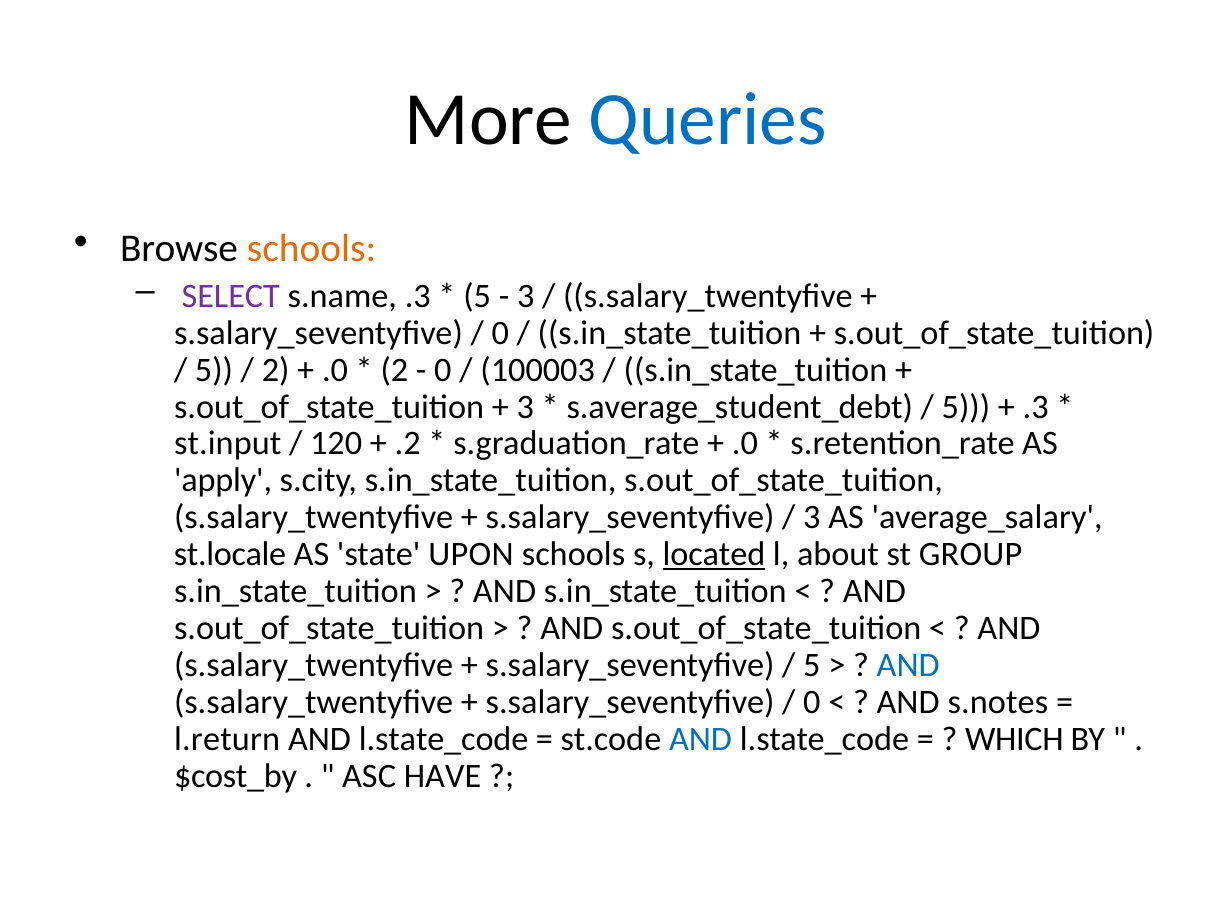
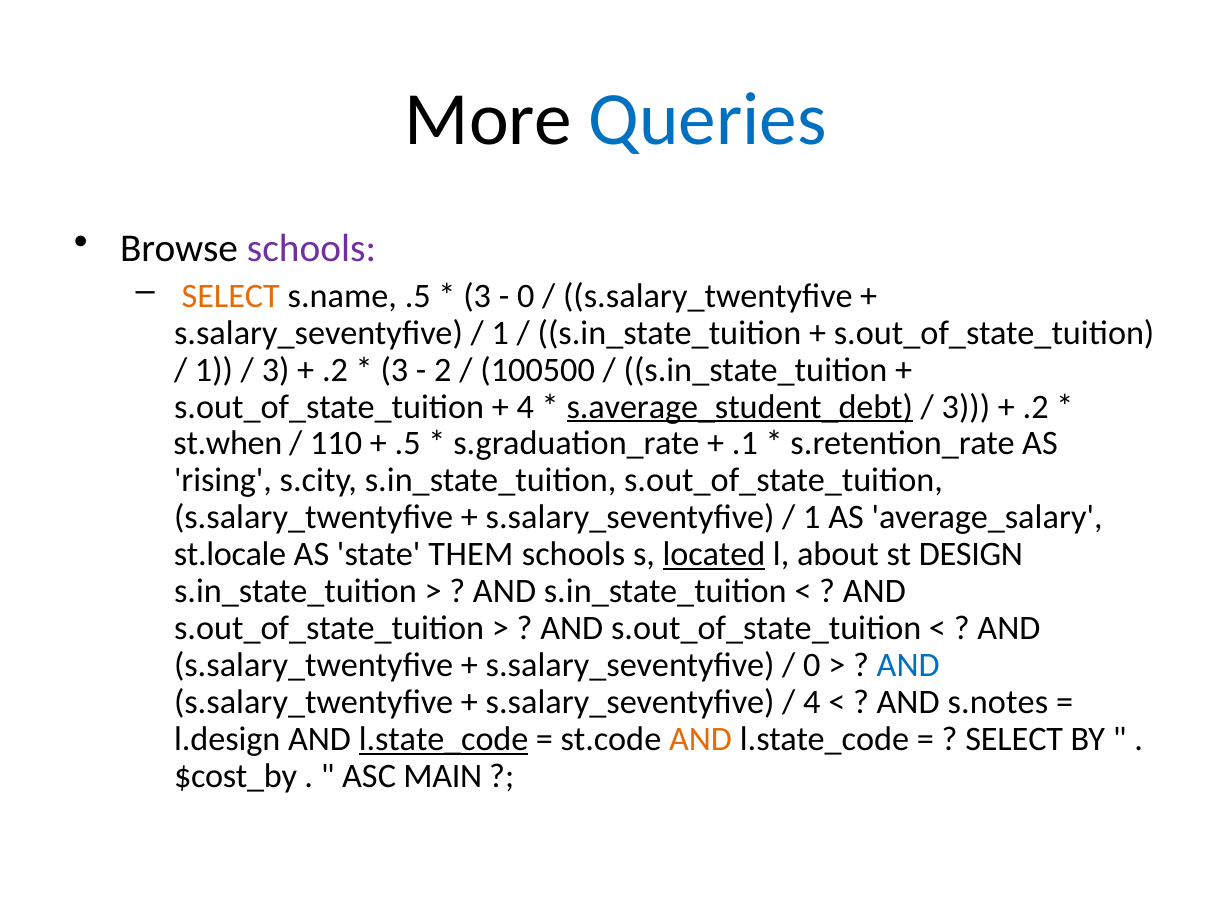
schools at (311, 248) colour: orange -> purple
SELECT at (231, 296) colour: purple -> orange
s.name .3: .3 -> .5
5 at (477, 296): 5 -> 3
3 at (526, 296): 3 -> 0
0 at (500, 333): 0 -> 1
5 at (214, 370): 5 -> 1
2 at (276, 370): 2 -> 3
.0 at (335, 370): .0 -> .2
2 at (394, 370): 2 -> 3
0 at (443, 370): 0 -> 2
100003: 100003 -> 100500
3 at (525, 407): 3 -> 4
s.average_student_debt underline: none -> present
5 at (966, 407): 5 -> 3
.3 at (1036, 407): .3 -> .2
st.input: st.input -> st.when
120: 120 -> 110
.2 at (408, 444): .2 -> .5
.0 at (745, 444): .0 -> .1
apply: apply -> rising
3 at (812, 518): 3 -> 1
UPON: UPON -> THEM
GROUP: GROUP -> DESIGN
5 at (812, 665): 5 -> 0
0 at (812, 702): 0 -> 4
l.return: l.return -> l.design
l.state_code at (444, 739) underline: none -> present
AND at (701, 739) colour: blue -> orange
WHICH at (1014, 739): WHICH -> SELECT
HAVE: HAVE -> MAIN
